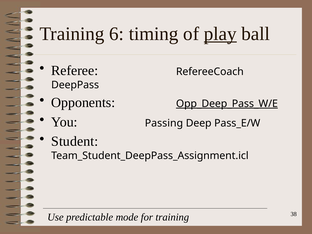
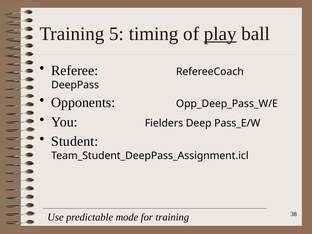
6: 6 -> 5
Opp_Deep_Pass_W/E underline: present -> none
Passing: Passing -> Fielders
